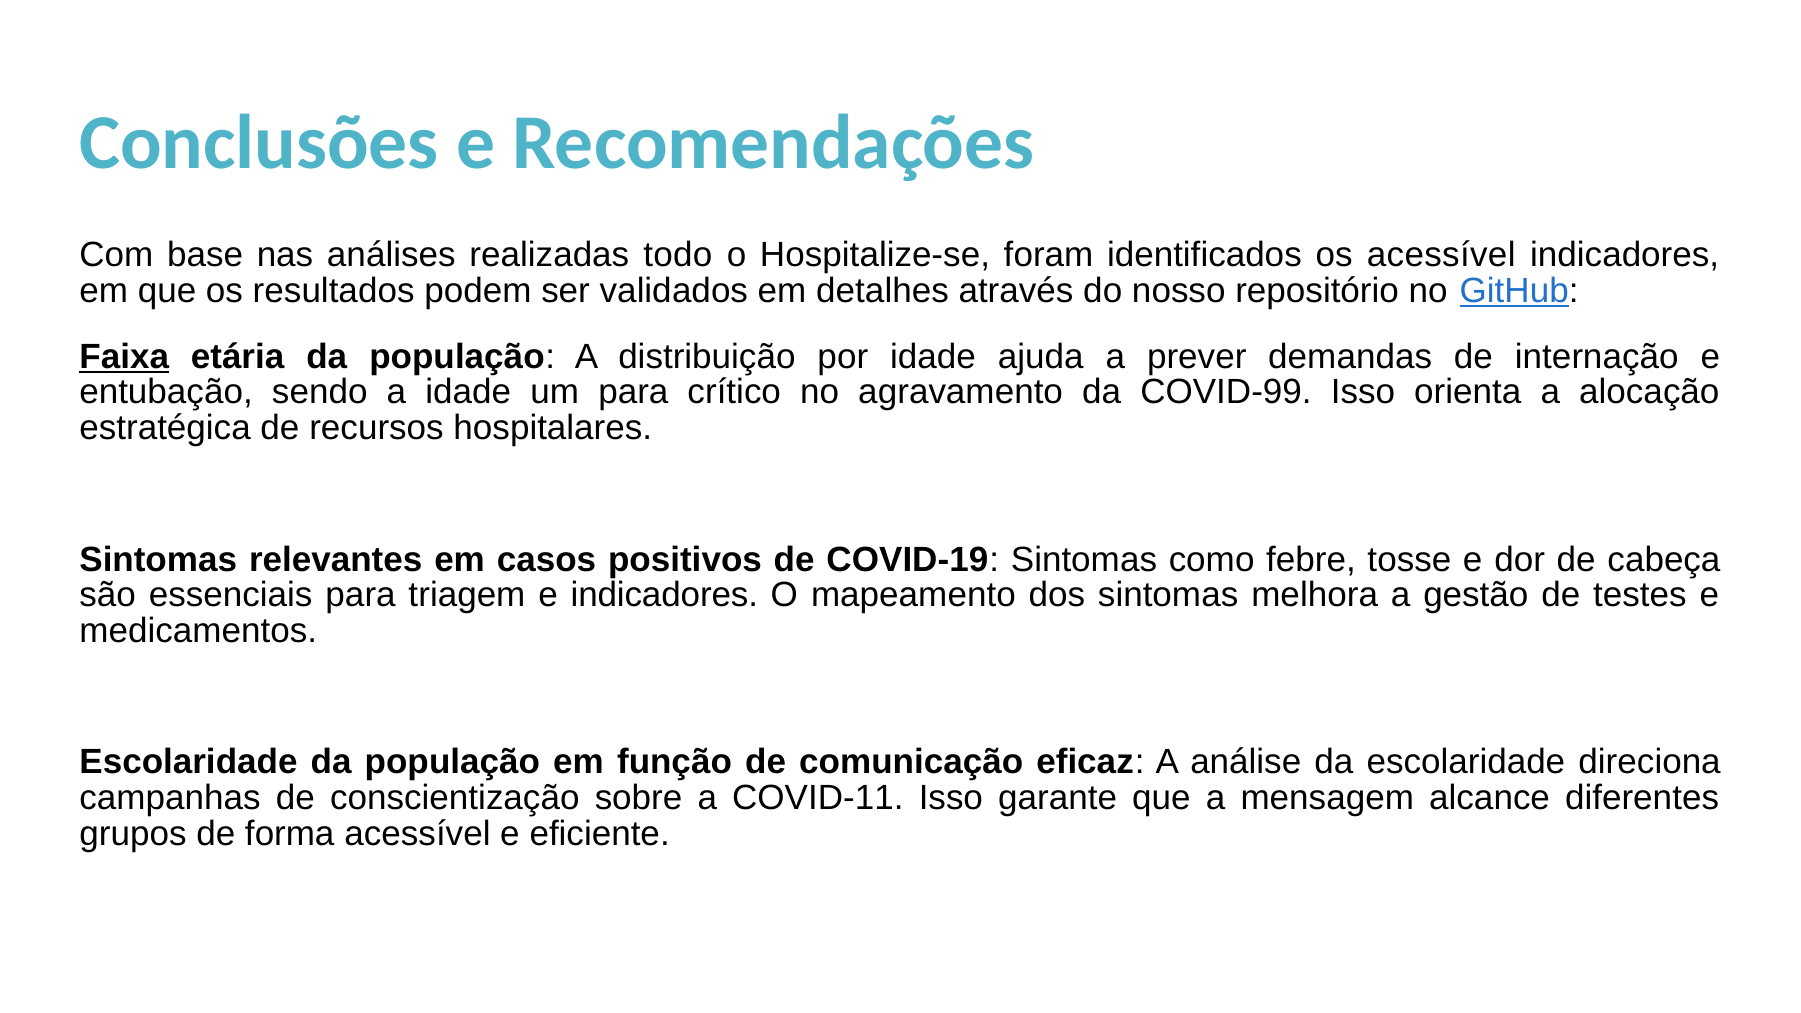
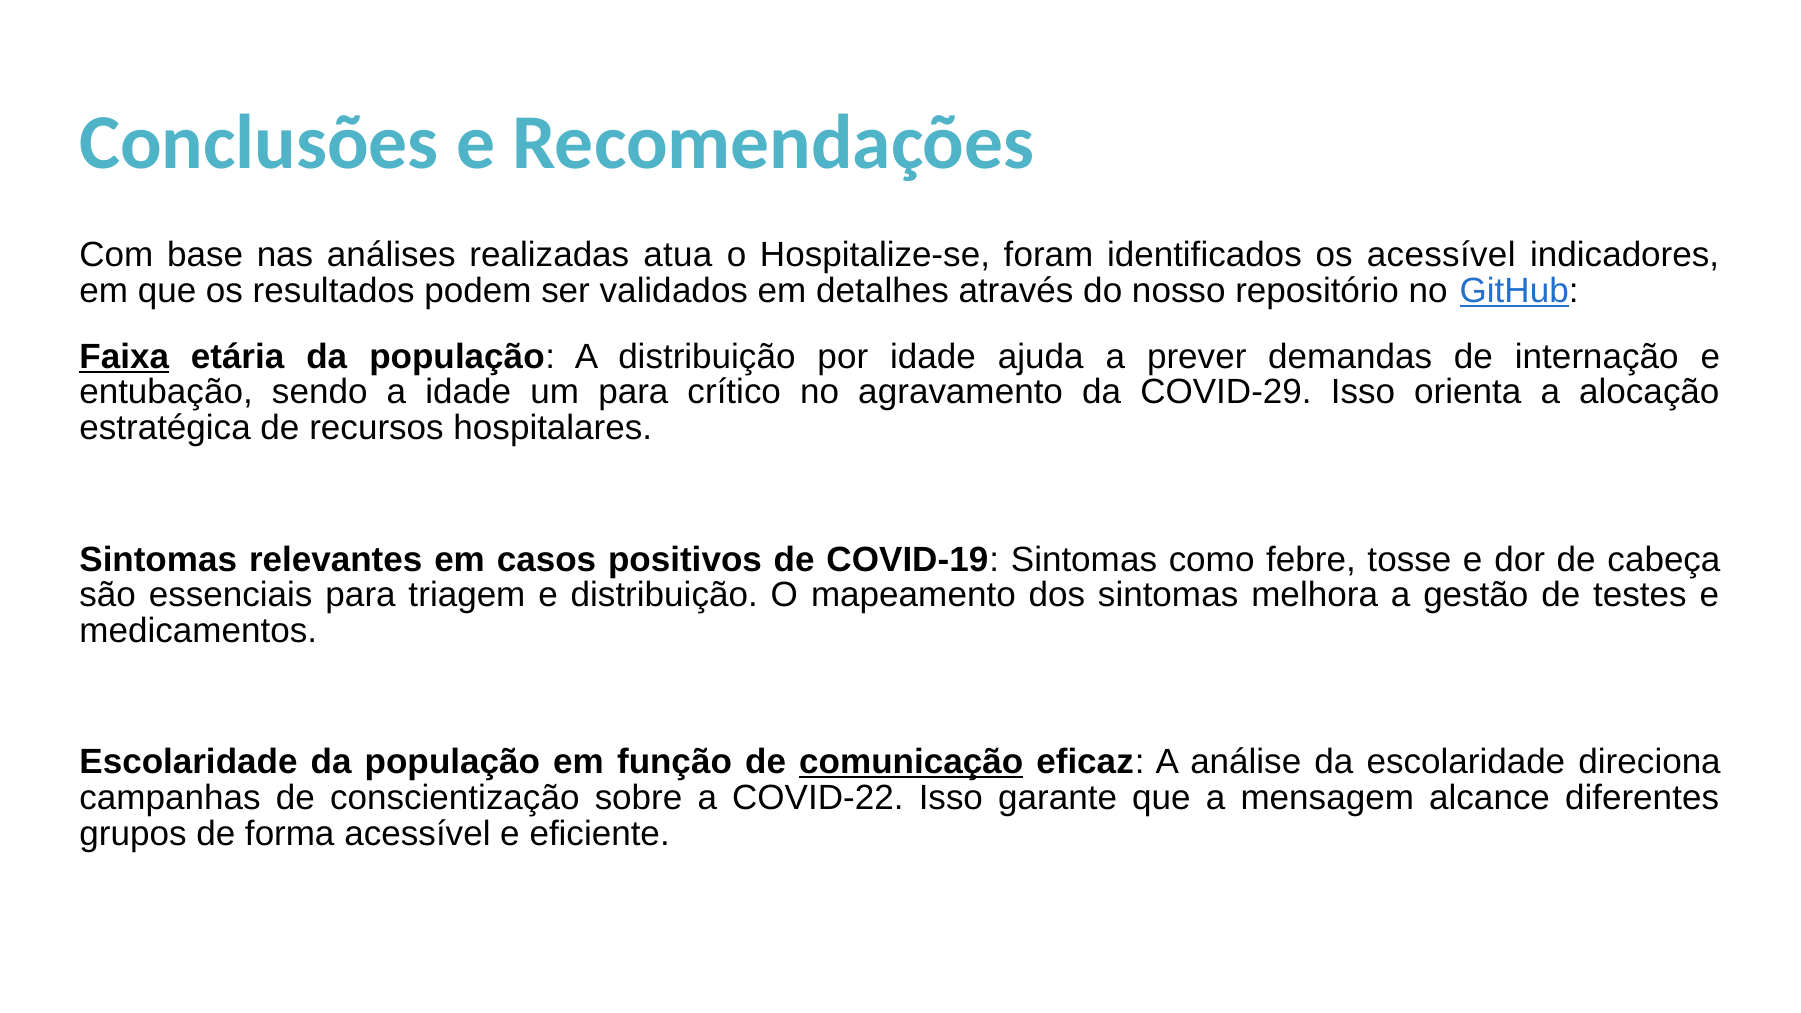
todo: todo -> atua
COVID-99: COVID-99 -> COVID-29
e indicadores: indicadores -> distribuição
comunicação underline: none -> present
COVID-11: COVID-11 -> COVID-22
